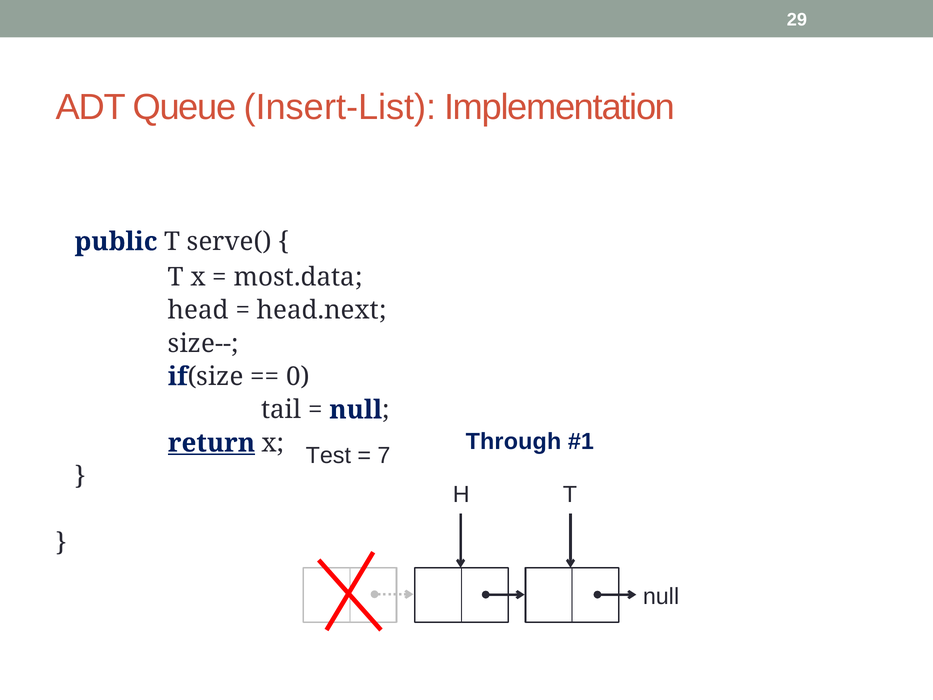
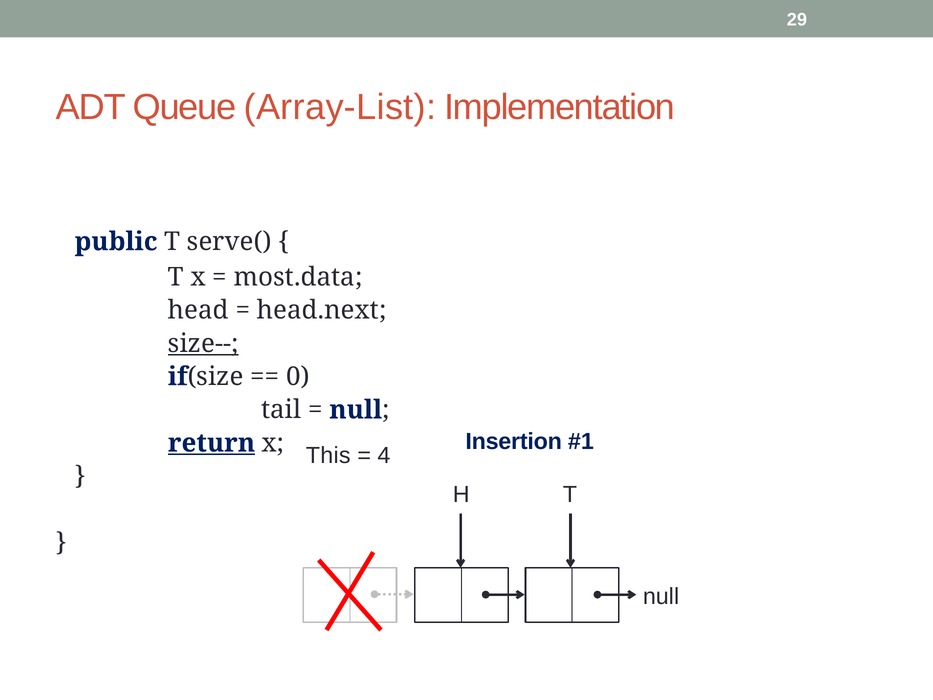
Insert-List: Insert-List -> Array-List
size-- underline: none -> present
Through: Through -> Insertion
Test: Test -> This
7: 7 -> 4
